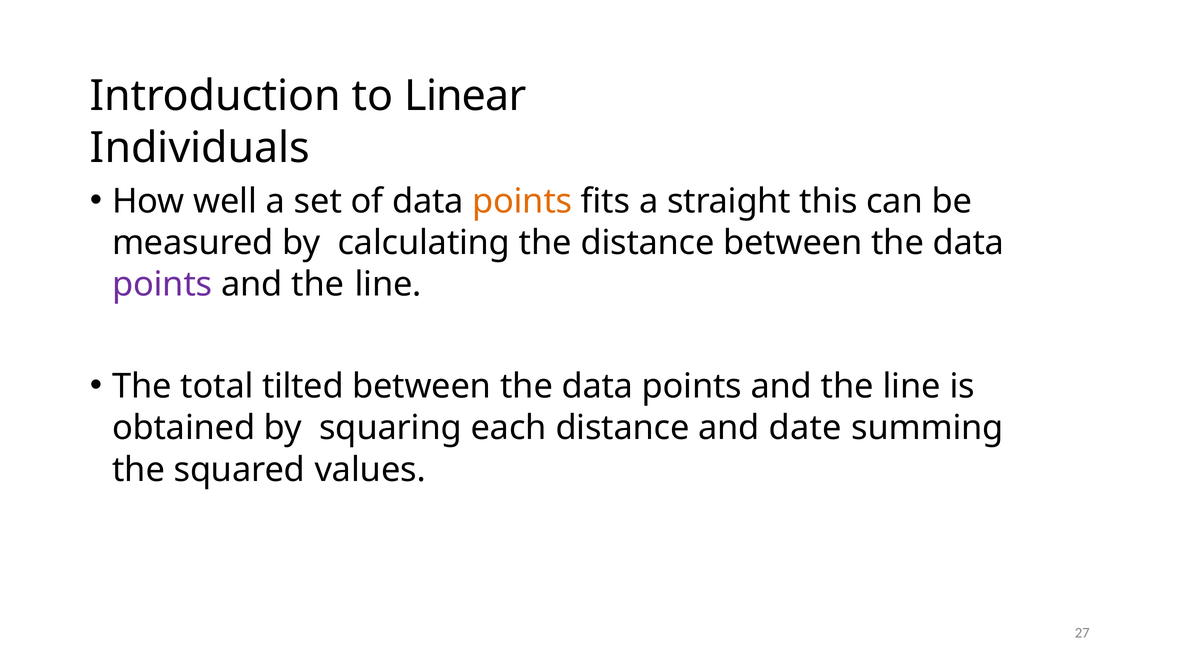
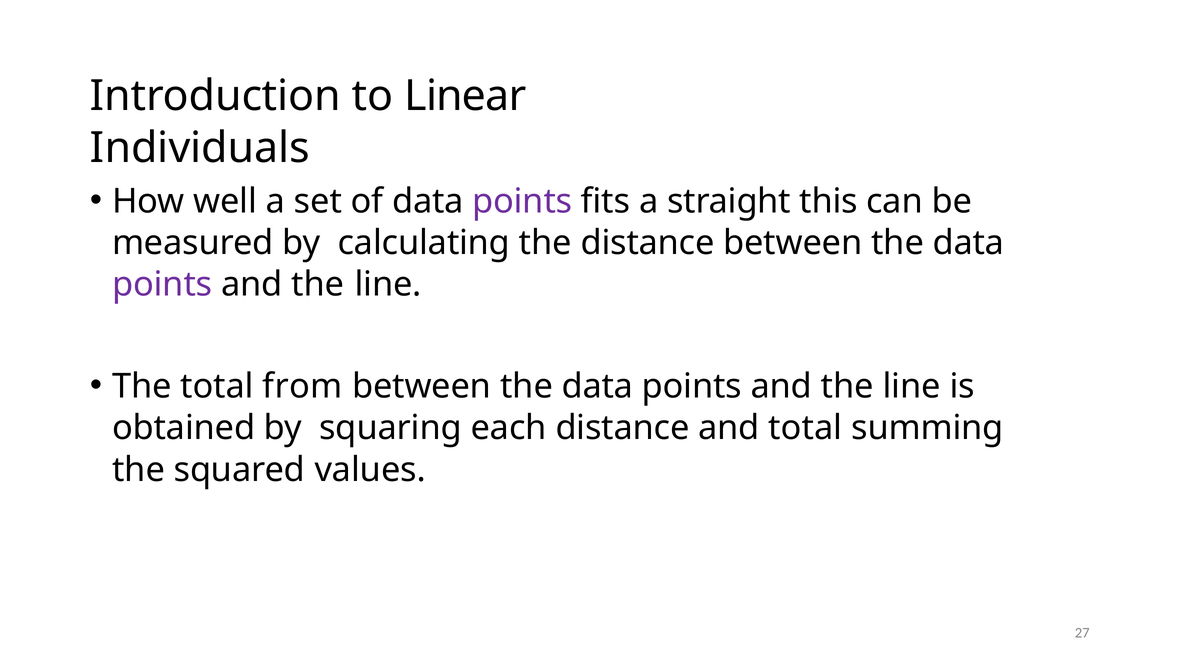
points at (522, 201) colour: orange -> purple
tilted: tilted -> from
and date: date -> total
